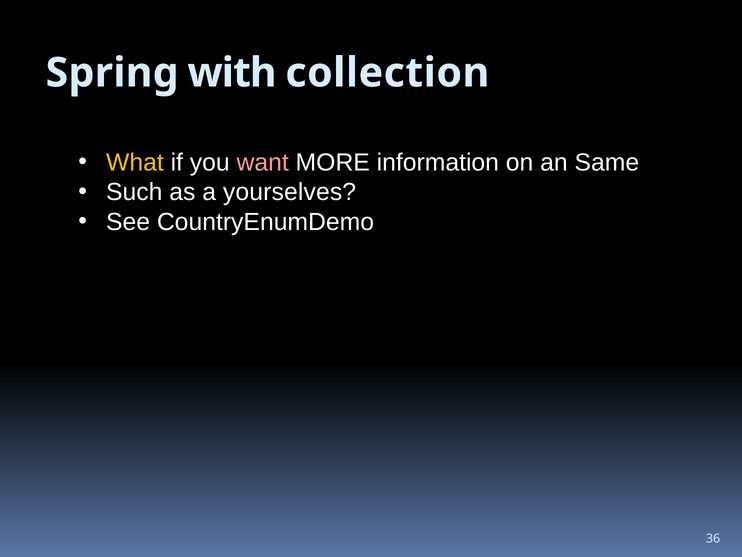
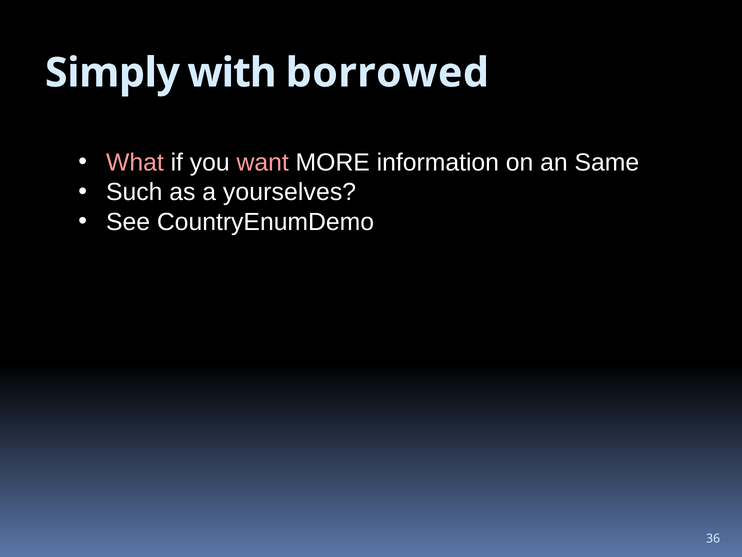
Spring: Spring -> Simply
collection: collection -> borrowed
What colour: yellow -> pink
